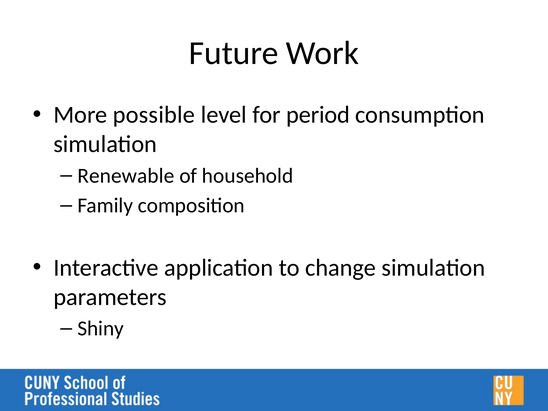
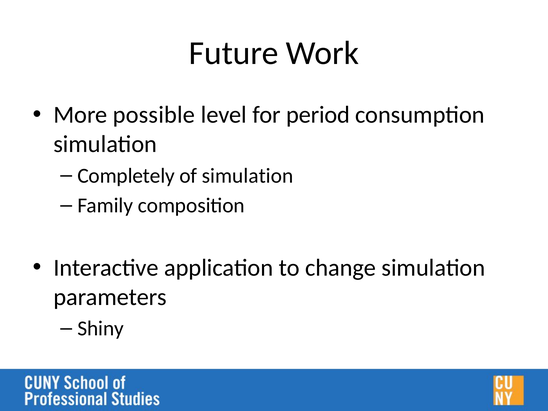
Renewable: Renewable -> Completely
of household: household -> simulation
